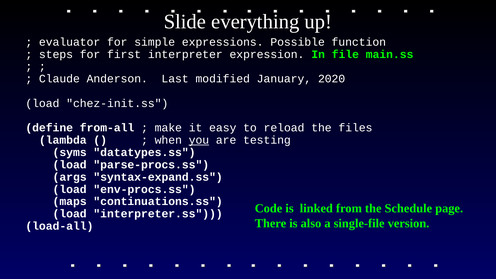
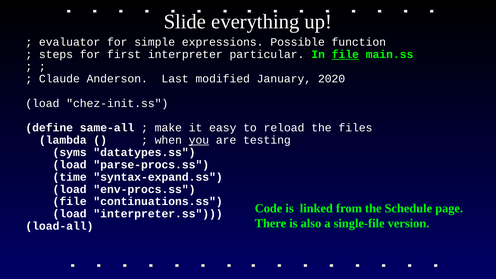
expression: expression -> particular
file at (345, 54) underline: none -> present
from-all: from-all -> same-all
args: args -> time
maps at (70, 202): maps -> file
